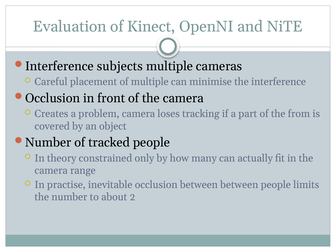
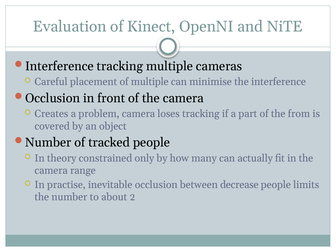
Interference subjects: subjects -> tracking
between between: between -> decrease
